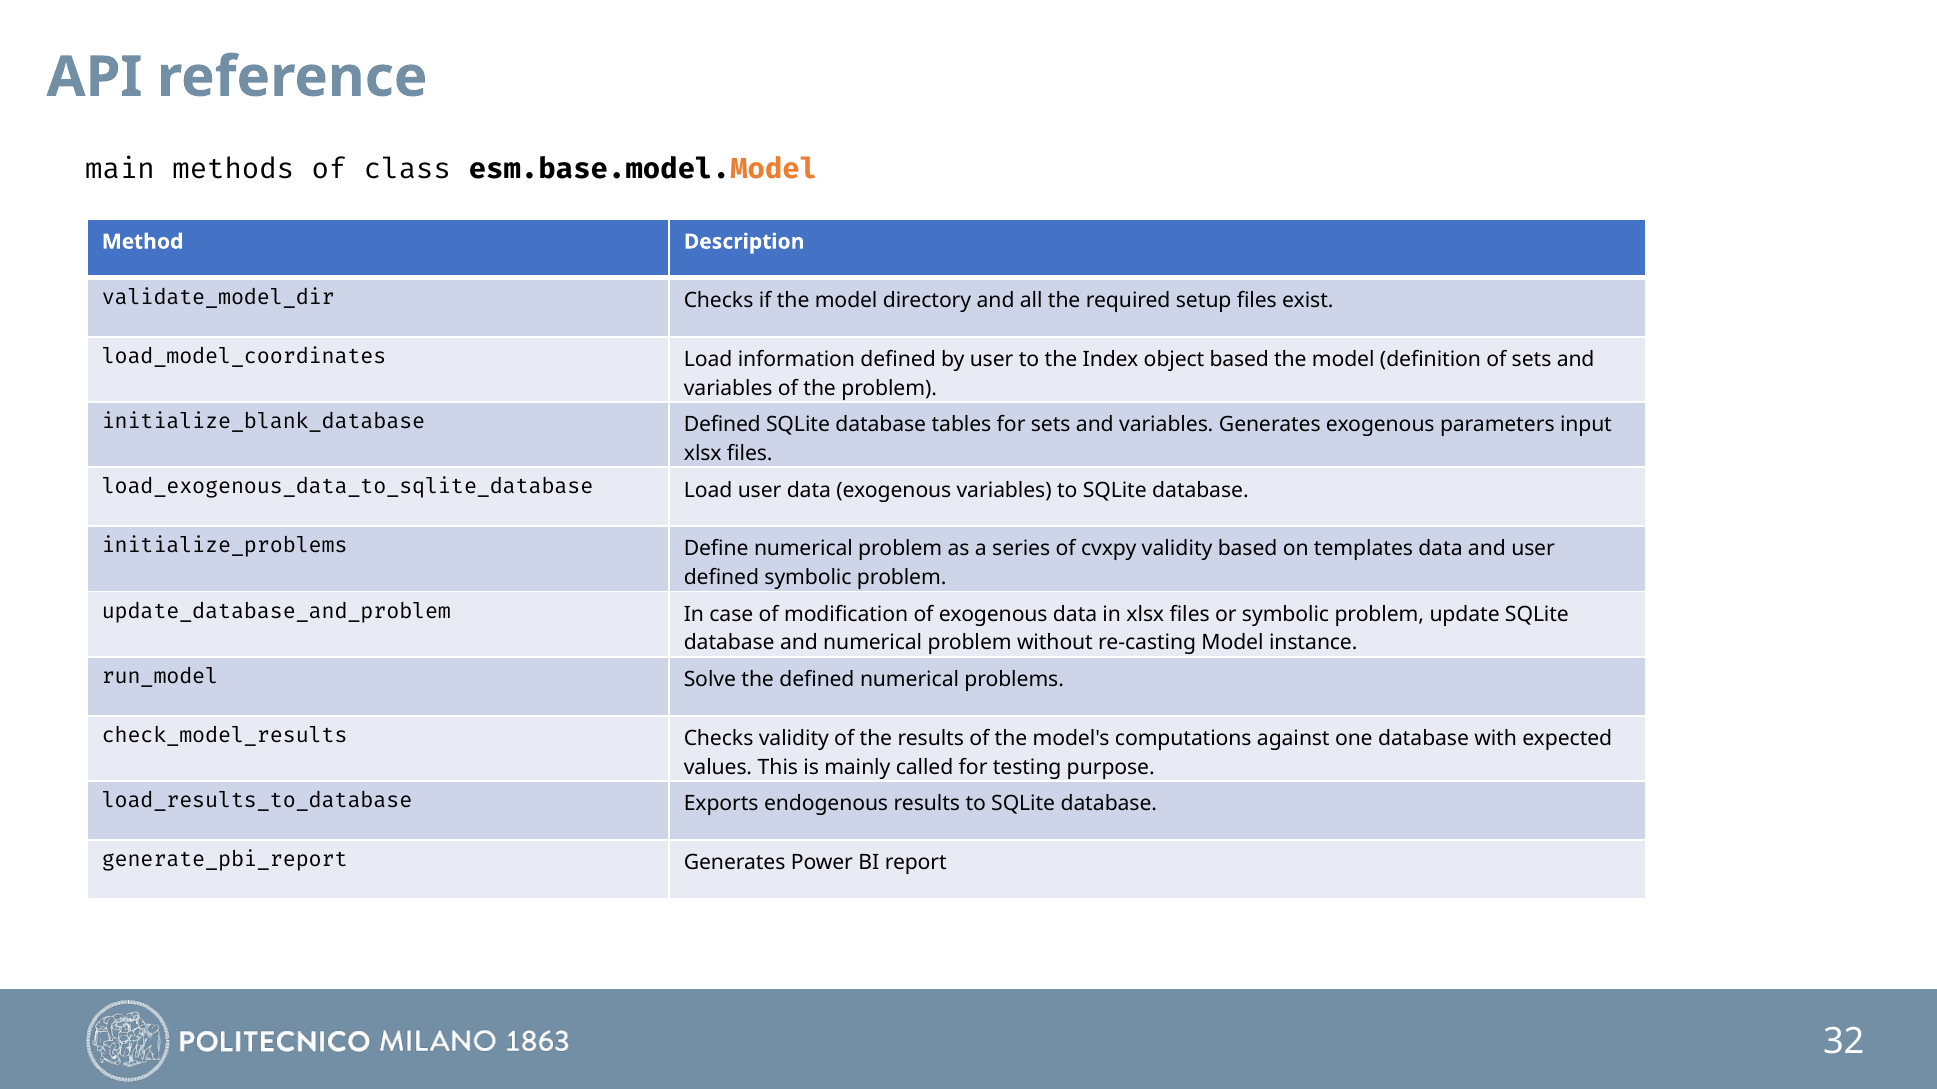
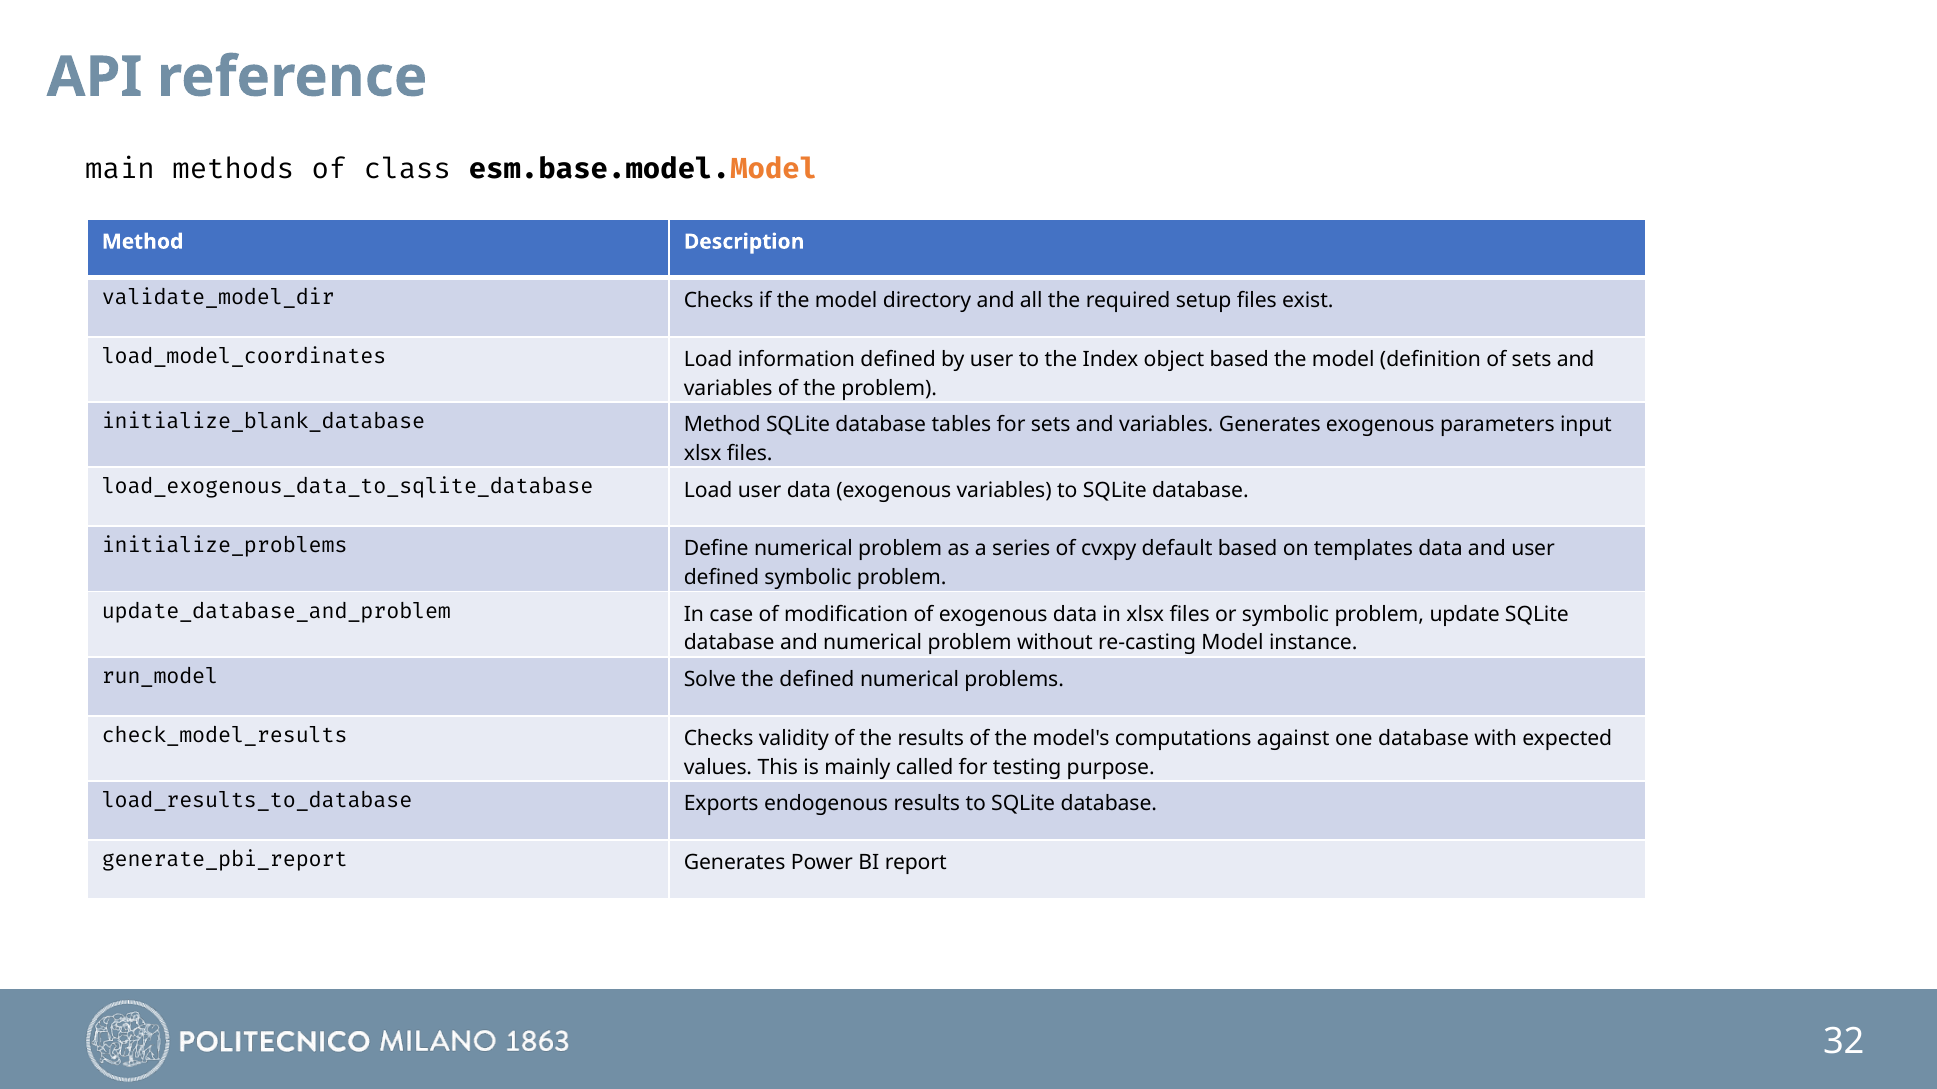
Defined at (722, 425): Defined -> Method
cvxpy validity: validity -> default
